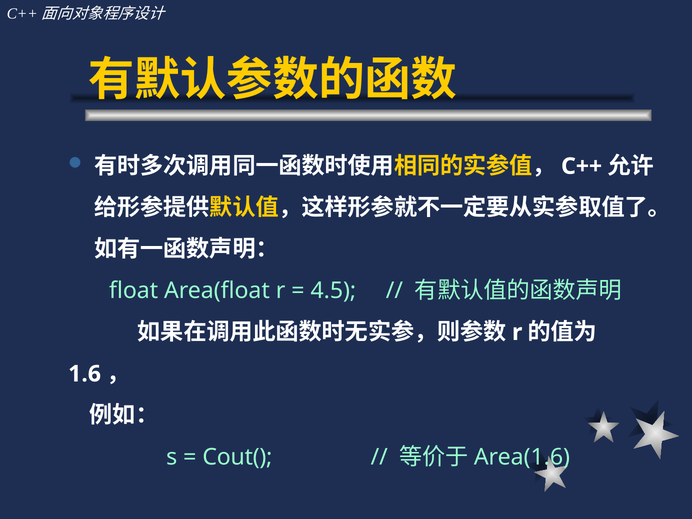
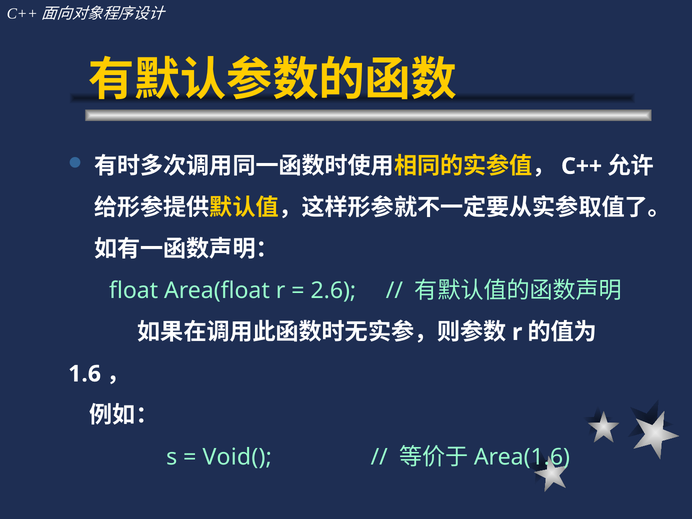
4.5: 4.5 -> 2.6
Cout(: Cout( -> Void(
